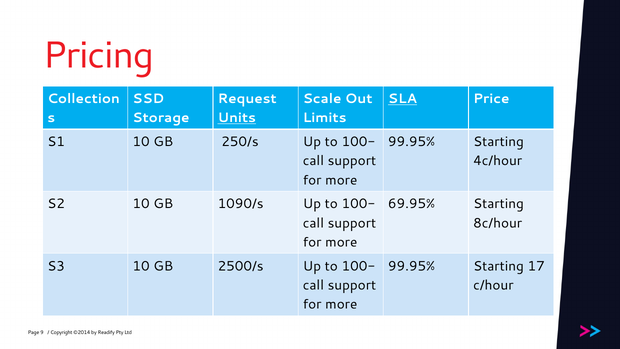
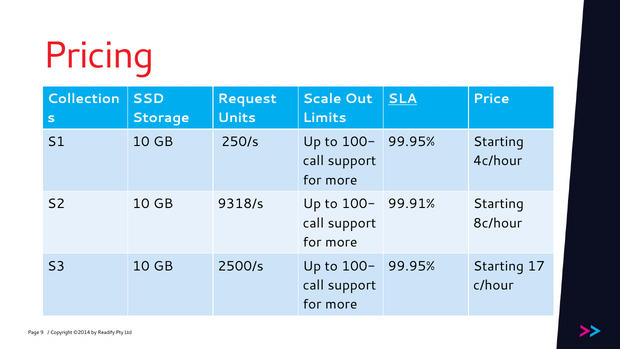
Units underline: present -> none
1090/s: 1090/s -> 9318/s
69.95%: 69.95% -> 99.91%
